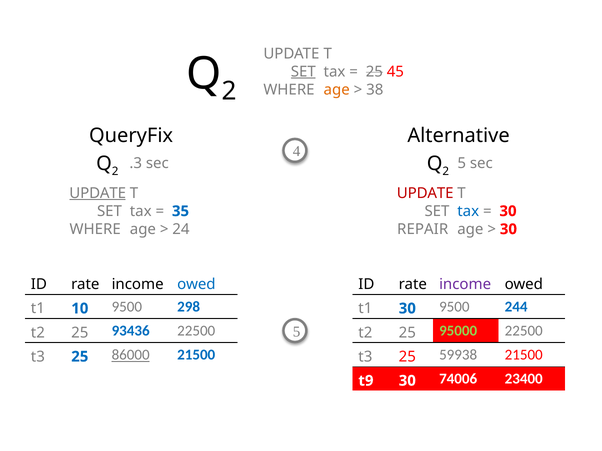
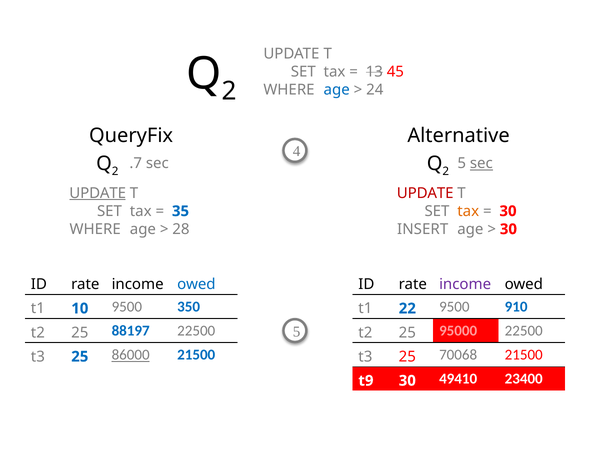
SET at (303, 72) underline: present -> none
25 at (374, 72): 25 -> 13
age at (337, 90) colour: orange -> blue
38: 38 -> 24
.3: .3 -> .7
sec at (481, 164) underline: none -> present
tax at (468, 211) colour: blue -> orange
24: 24 -> 28
REPAIR: REPAIR -> INSERT
298: 298 -> 350
t1 30: 30 -> 22
244: 244 -> 910
93436: 93436 -> 88197
95000 colour: light green -> pink
59938: 59938 -> 70068
74006: 74006 -> 49410
